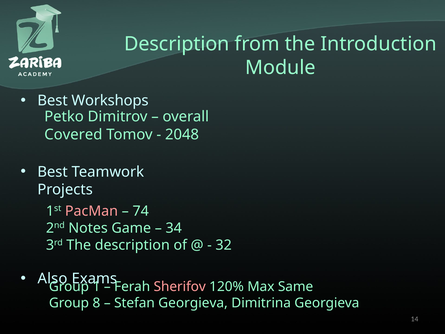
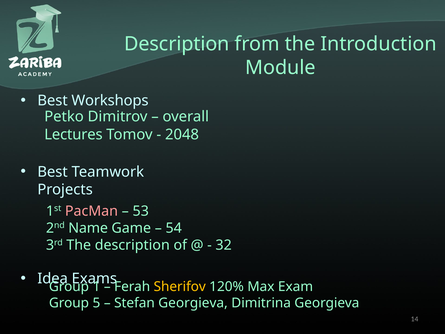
Covered: Covered -> Lectures
74: 74 -> 53
Notes: Notes -> Name
34: 34 -> 54
Also: Also -> Idea
Sherifov colour: pink -> yellow
Same: Same -> Exam
8: 8 -> 5
